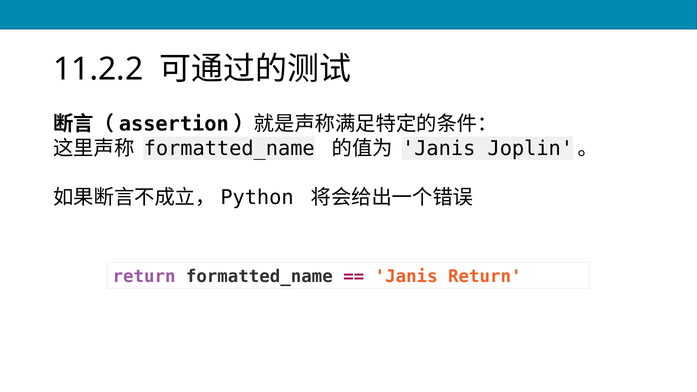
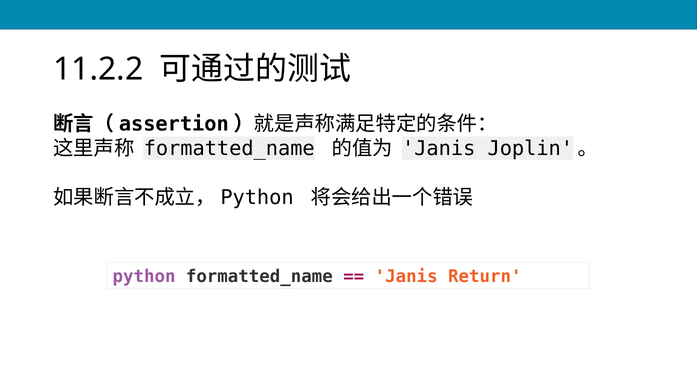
return at (144, 277): return -> python
